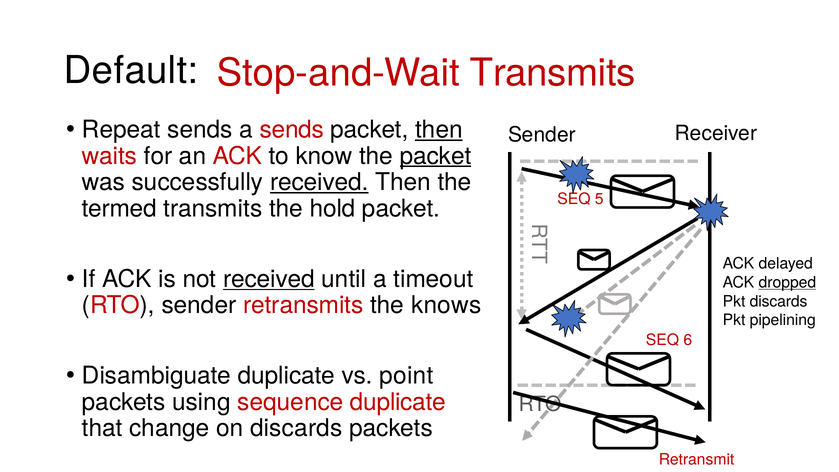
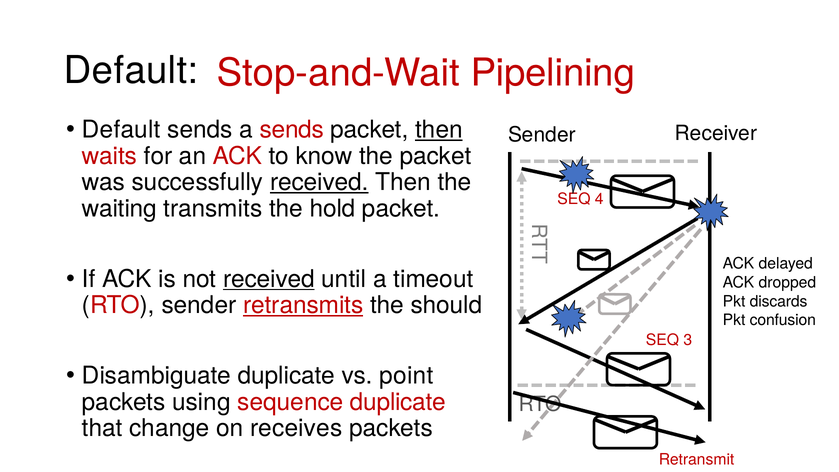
Stop-and-Wait Transmits: Transmits -> Pipelining
Repeat at (121, 130): Repeat -> Default
packet at (436, 156) underline: present -> none
5: 5 -> 4
termed: termed -> waiting
dropped underline: present -> none
retransmits underline: none -> present
knows: knows -> should
pipelining: pipelining -> confusion
6: 6 -> 3
on discards: discards -> receives
